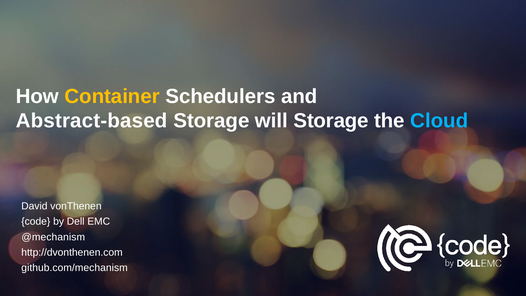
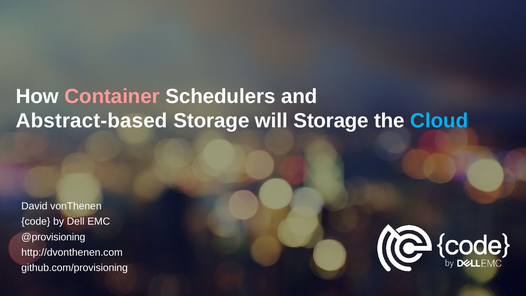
Container colour: yellow -> pink
@mechanism: @mechanism -> @provisioning
github.com/mechanism: github.com/mechanism -> github.com/provisioning
